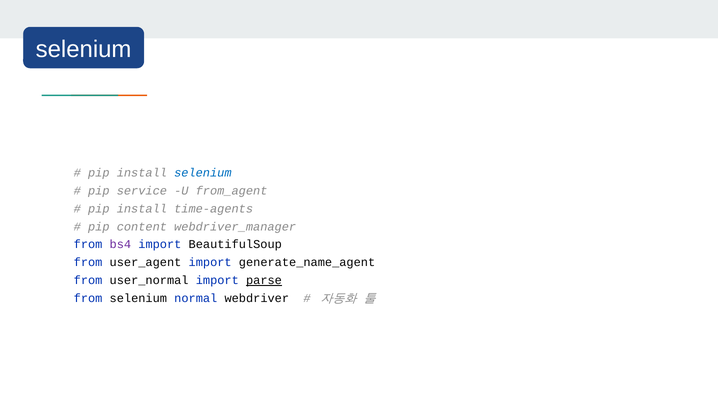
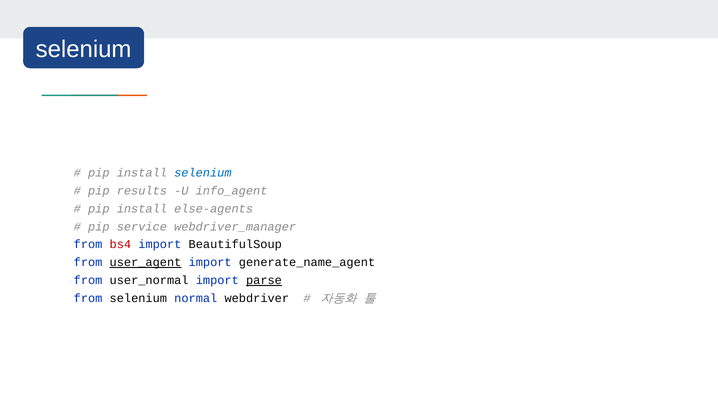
service: service -> results
from_agent: from_agent -> info_agent
time-agents: time-agents -> else-agents
content: content -> service
bs4 colour: purple -> red
user_agent underline: none -> present
